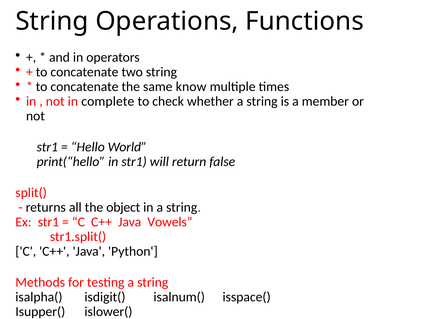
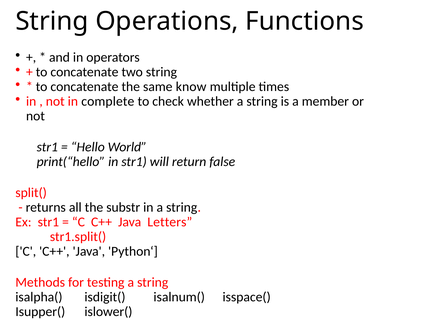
object: object -> substr
Vowels: Vowels -> Letters
